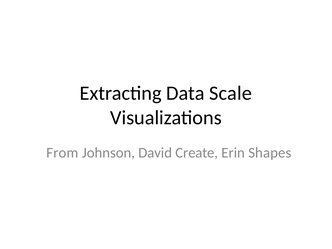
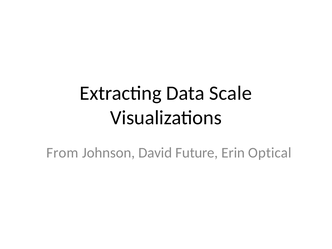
Create: Create -> Future
Shapes: Shapes -> Optical
